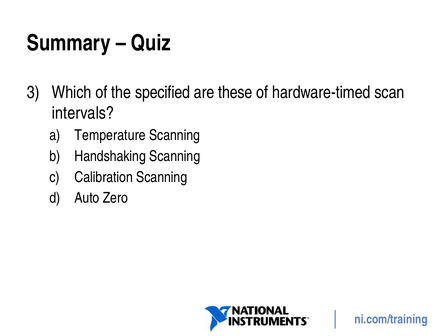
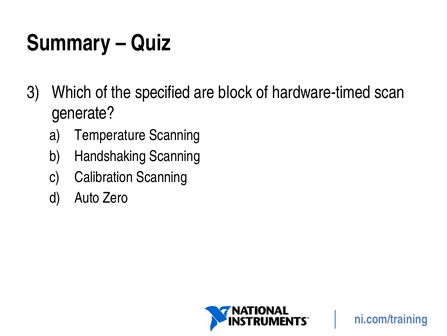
these: these -> block
intervals: intervals -> generate
